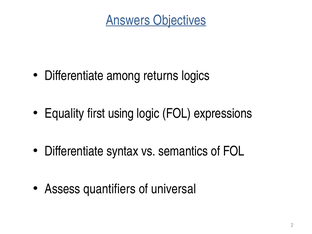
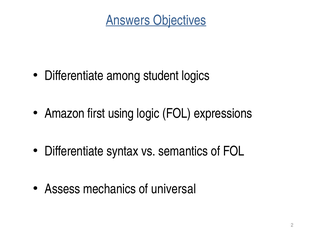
returns: returns -> student
Equality: Equality -> Amazon
quantifiers: quantifiers -> mechanics
